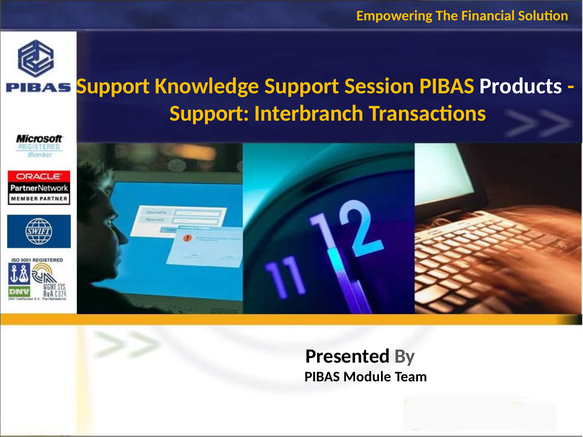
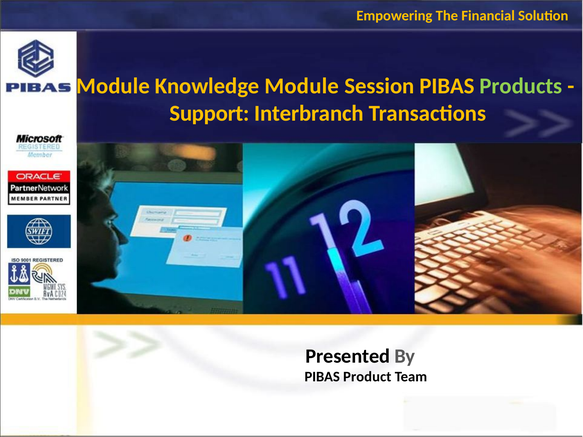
Support at (113, 86): Support -> Module
Knowledge Support: Support -> Module
Products colour: white -> light green
Module: Module -> Product
